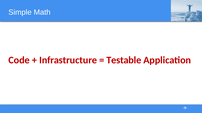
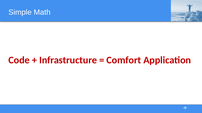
Testable: Testable -> Comfort
